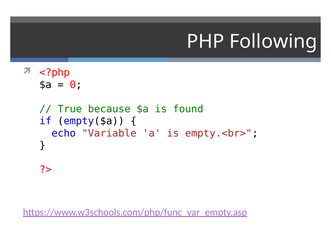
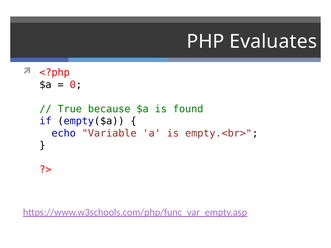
Following: Following -> Evaluates
